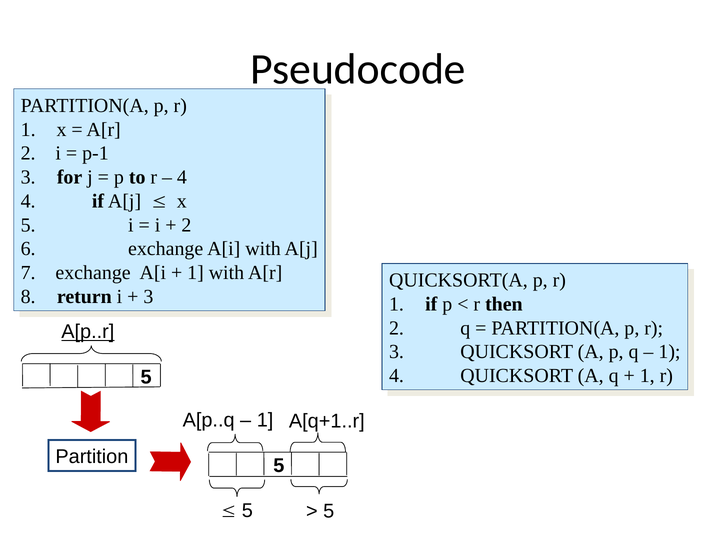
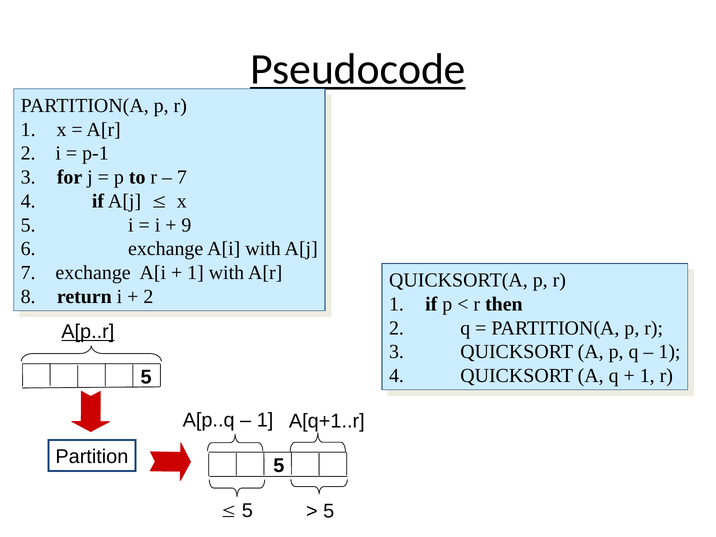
Pseudocode underline: none -> present
4 at (182, 177): 4 -> 7
2 at (186, 225): 2 -> 9
3 at (148, 297): 3 -> 2
